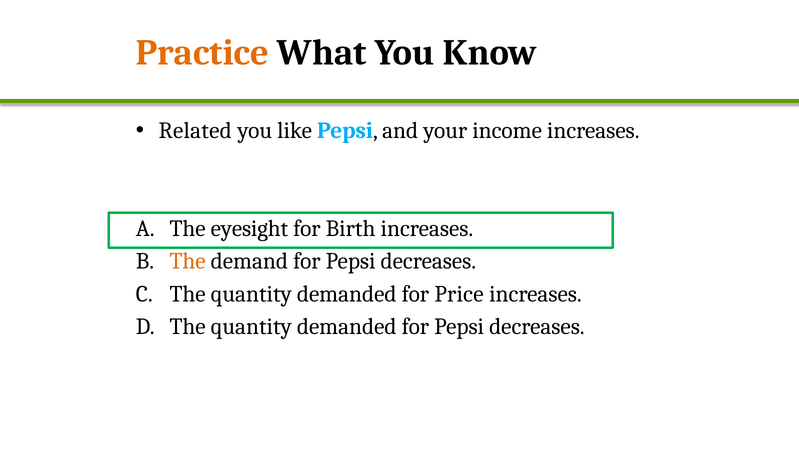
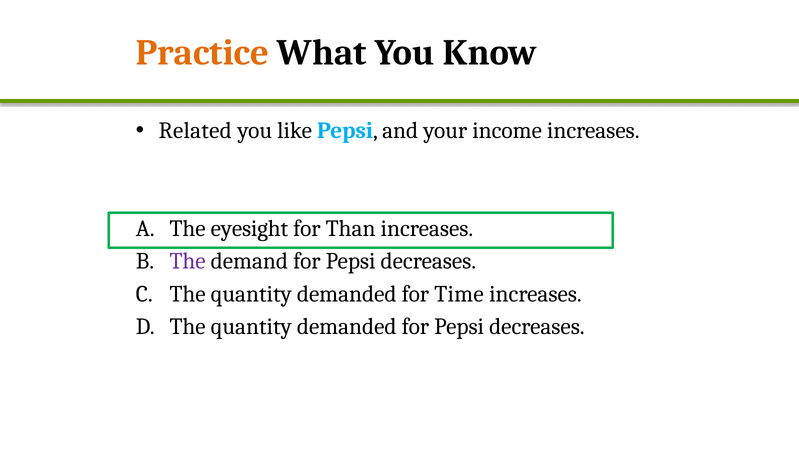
Birth: Birth -> Than
The at (188, 261) colour: orange -> purple
Price: Price -> Time
